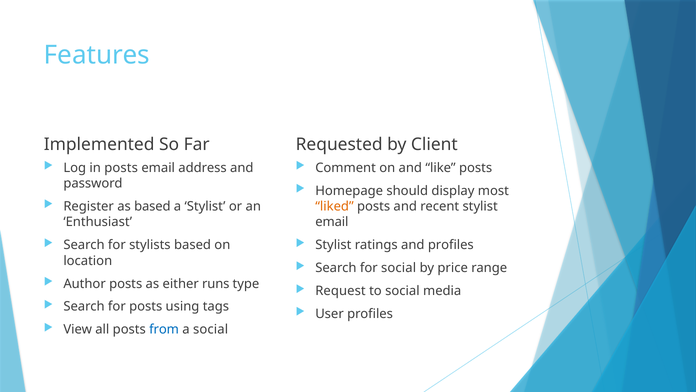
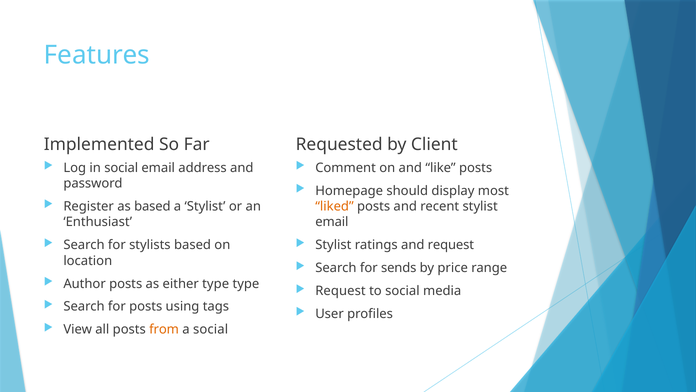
in posts: posts -> social
and profiles: profiles -> request
for social: social -> sends
either runs: runs -> type
from colour: blue -> orange
